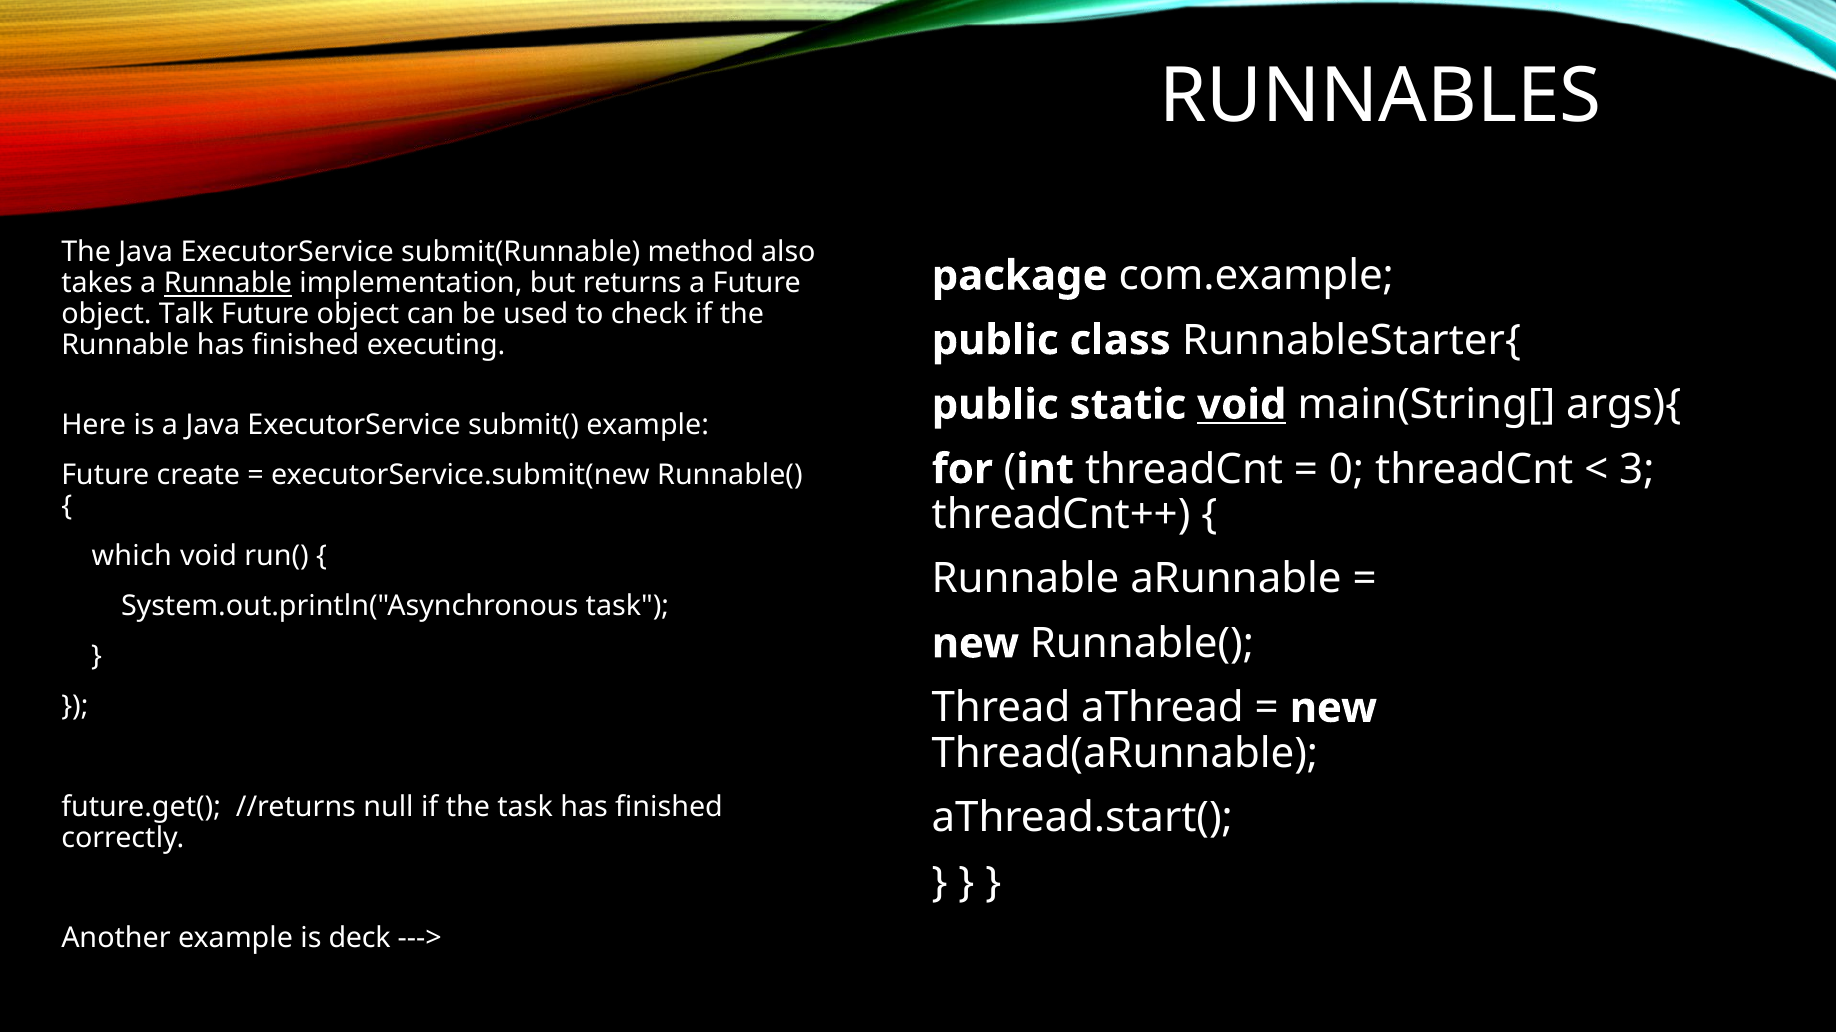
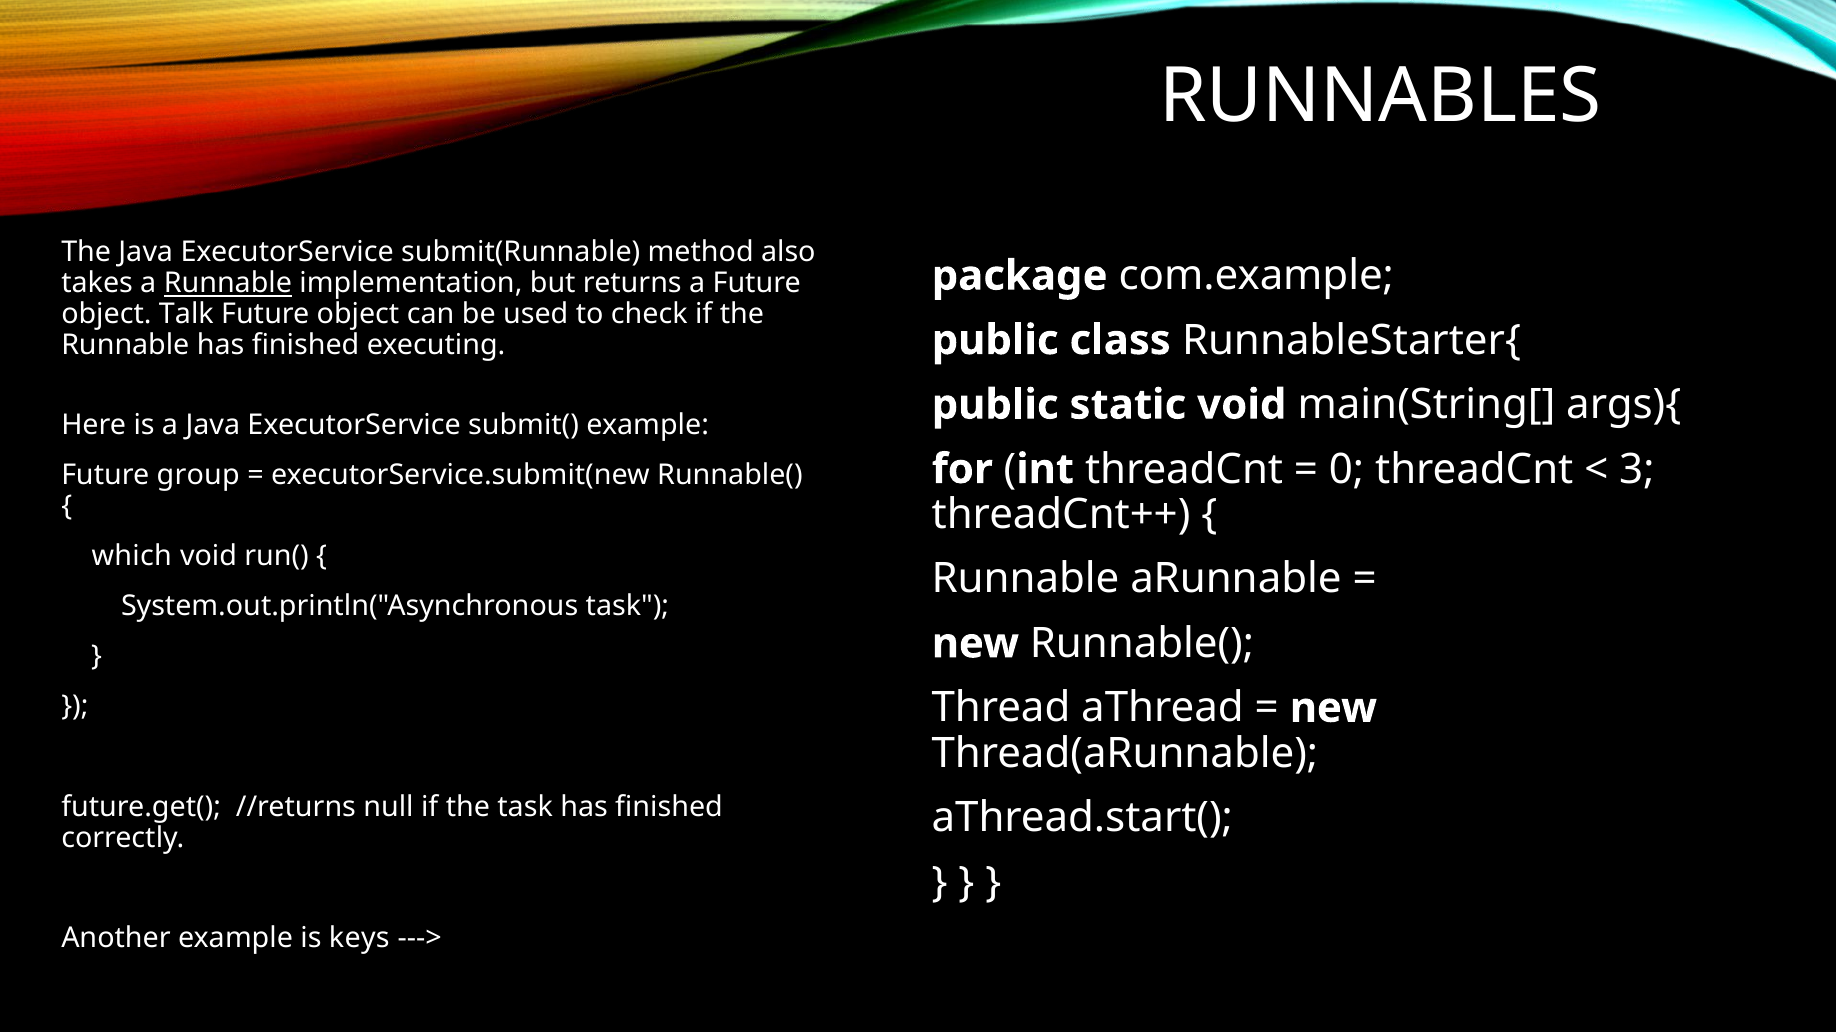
void at (1242, 405) underline: present -> none
create: create -> group
deck: deck -> keys
